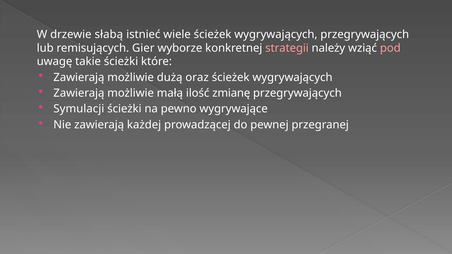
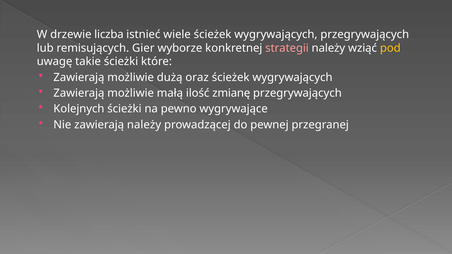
słabą: słabą -> liczba
pod colour: pink -> yellow
Symulacji: Symulacji -> Kolejnych
zawierają każdej: każdej -> należy
